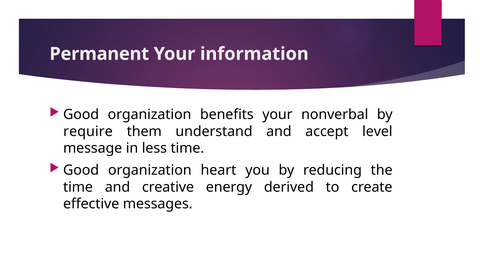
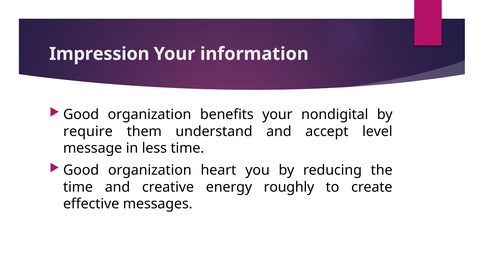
Permanent: Permanent -> Impression
nonverbal: nonverbal -> nondigital
derived: derived -> roughly
